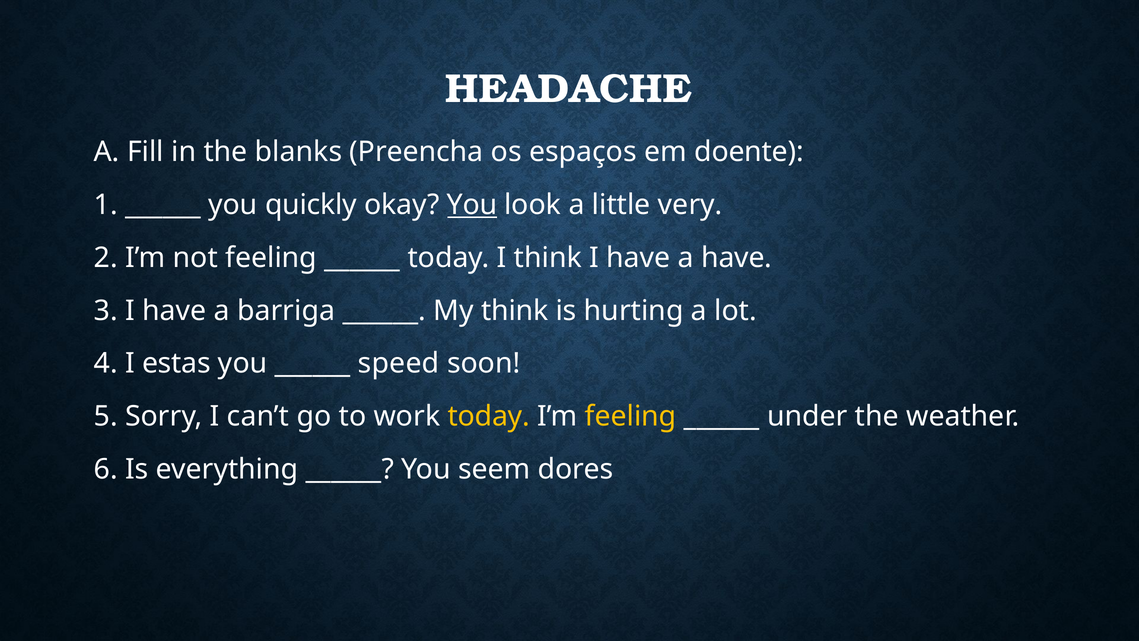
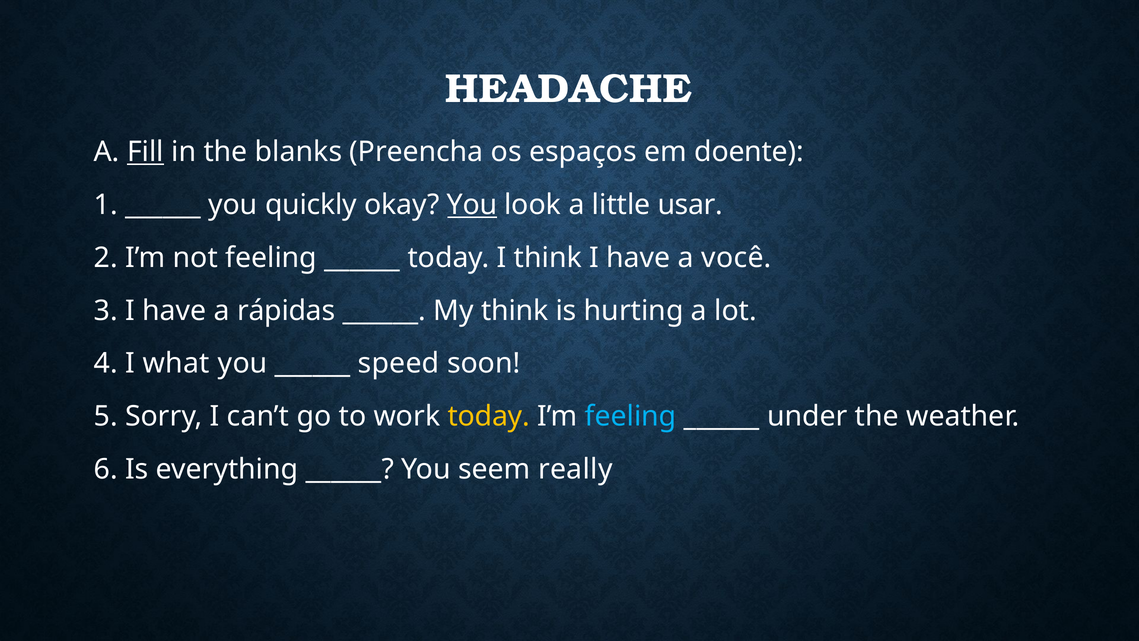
Fill underline: none -> present
very: very -> usar
a have: have -> você
barriga: barriga -> rápidas
estas: estas -> what
feeling at (631, 416) colour: yellow -> light blue
dores: dores -> really
